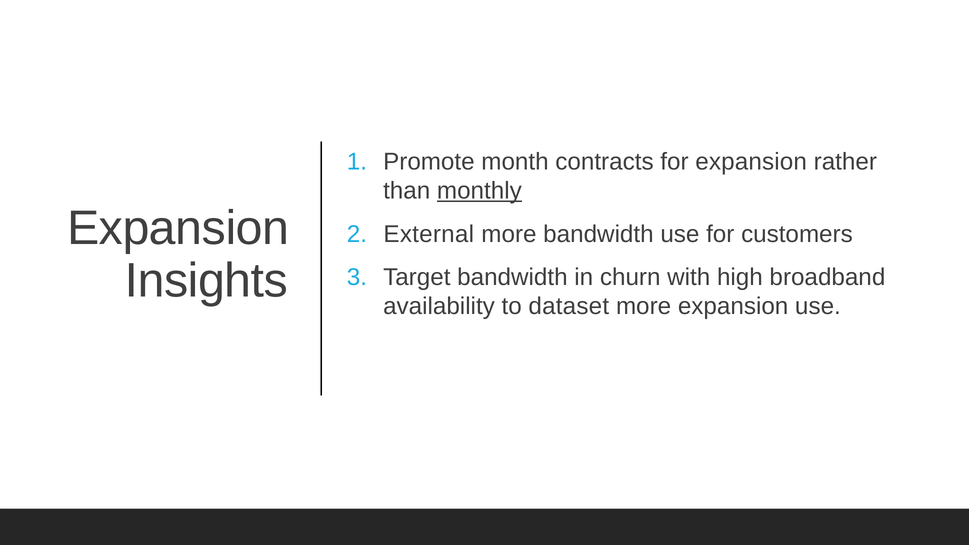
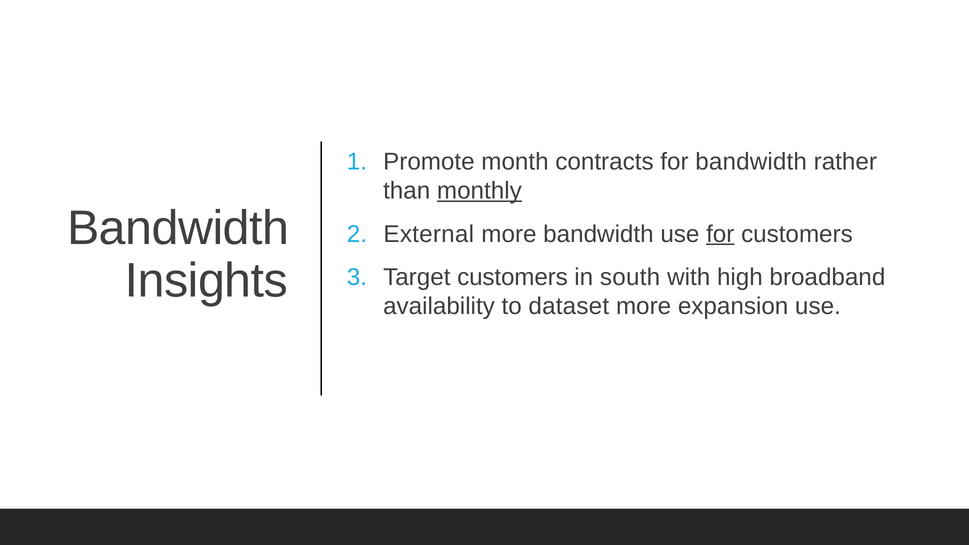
for expansion: expansion -> bandwidth
Expansion at (178, 228): Expansion -> Bandwidth
for at (720, 234) underline: none -> present
Target bandwidth: bandwidth -> customers
churn: churn -> south
